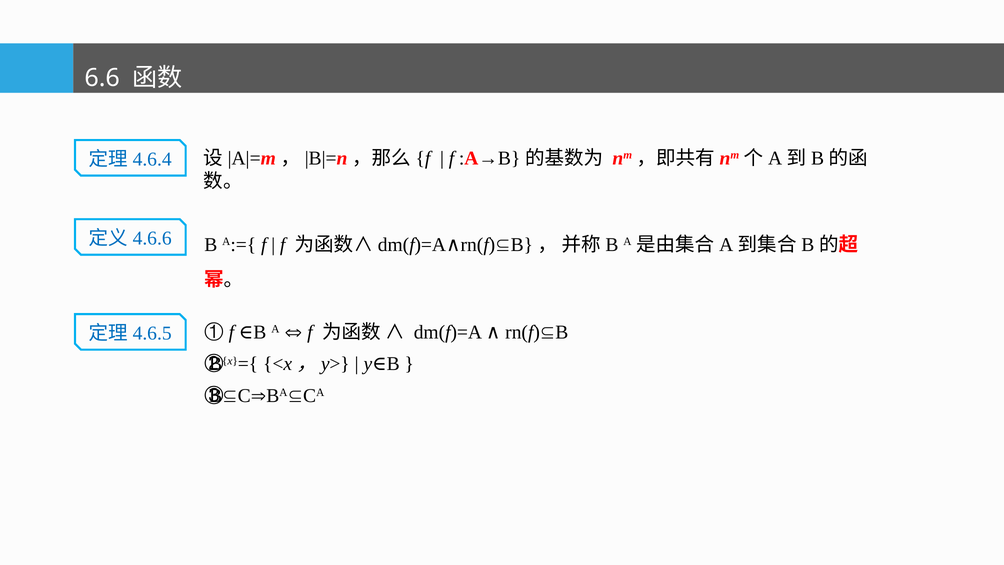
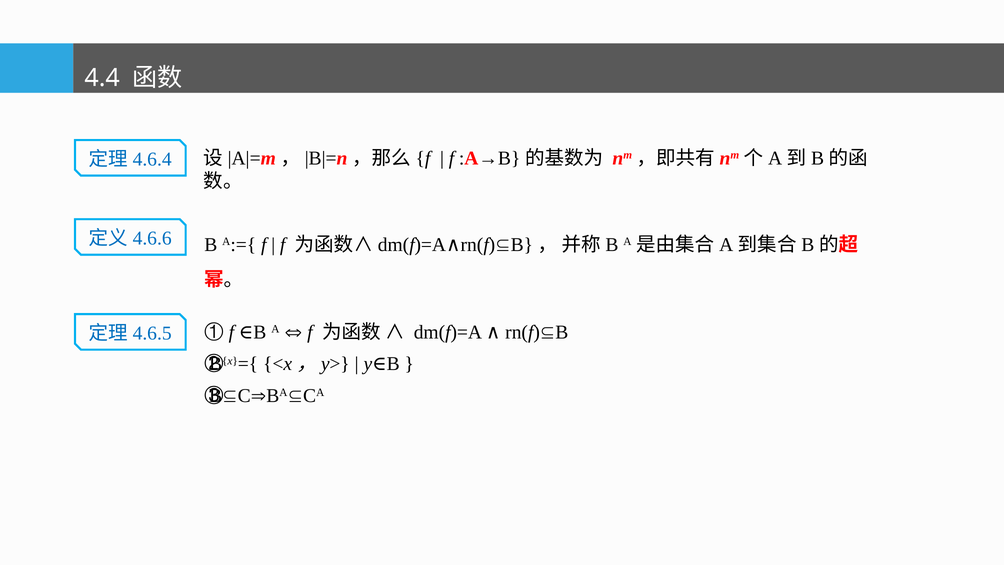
6.6: 6.6 -> 4.4
